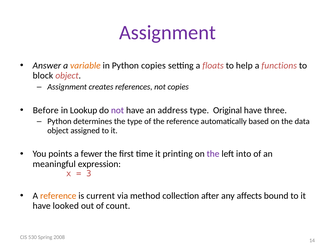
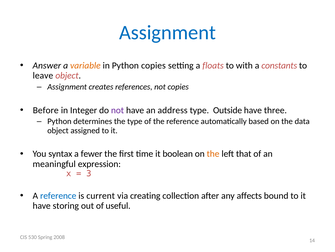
Assignment at (167, 32) colour: purple -> blue
help: help -> with
functions: functions -> constants
block: block -> leave
Lookup: Lookup -> Integer
Original: Original -> Outside
points: points -> syntax
printing: printing -> boolean
the at (213, 153) colour: purple -> orange
into: into -> that
reference at (58, 195) colour: orange -> blue
method: method -> creating
looked: looked -> storing
count: count -> useful
